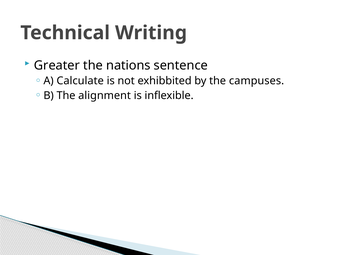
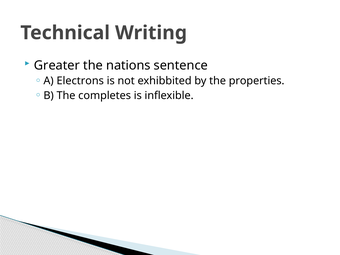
Calculate: Calculate -> Electrons
campuses: campuses -> properties
alignment: alignment -> completes
